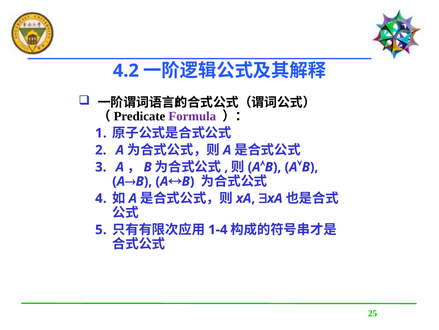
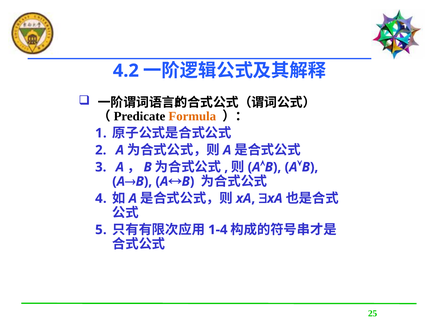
Formula colour: purple -> orange
